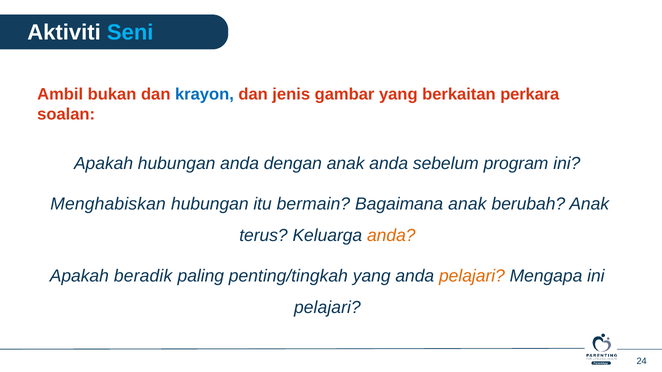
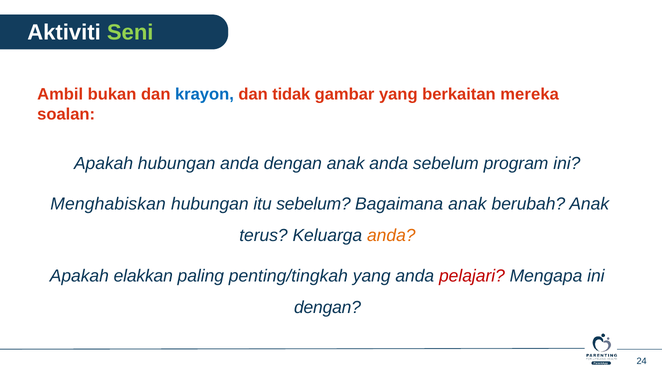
Seni colour: light blue -> light green
jenis: jenis -> tidak
perkara: perkara -> mereka
itu bermain: bermain -> sebelum
beradik: beradik -> elakkan
pelajari at (472, 276) colour: orange -> red
pelajari at (327, 308): pelajari -> dengan
